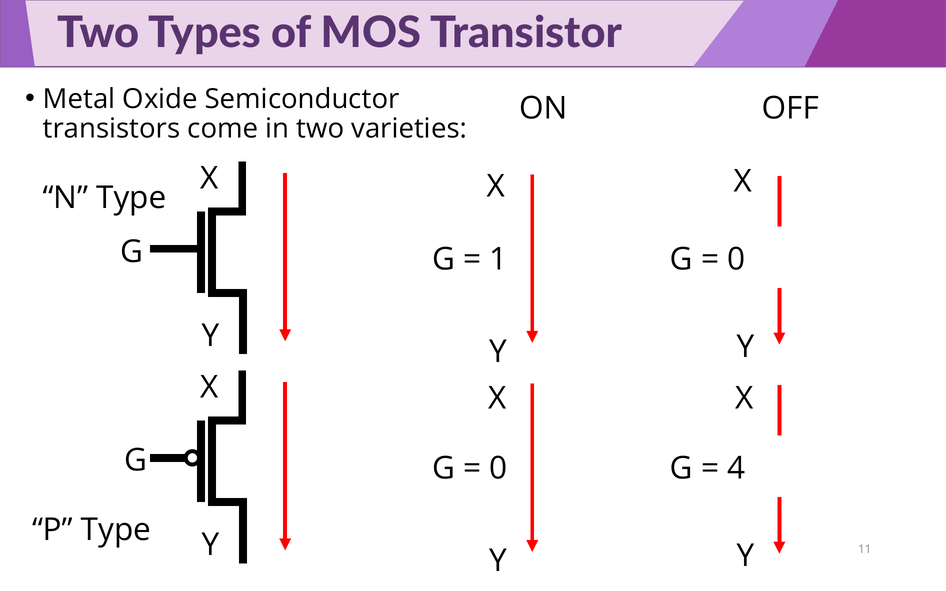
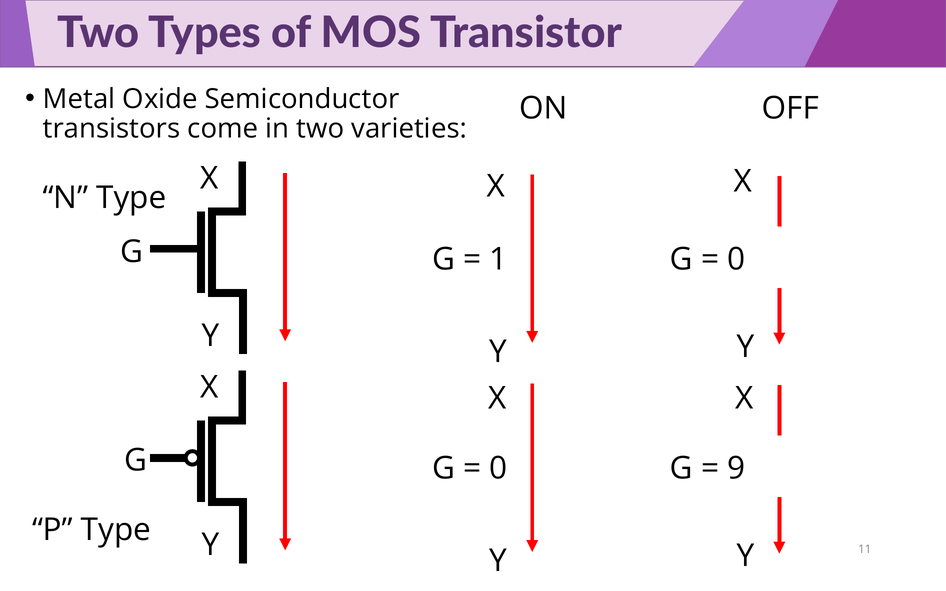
4: 4 -> 9
